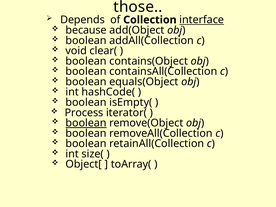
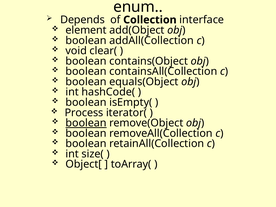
those: those -> enum
interface underline: present -> none
because: because -> element
